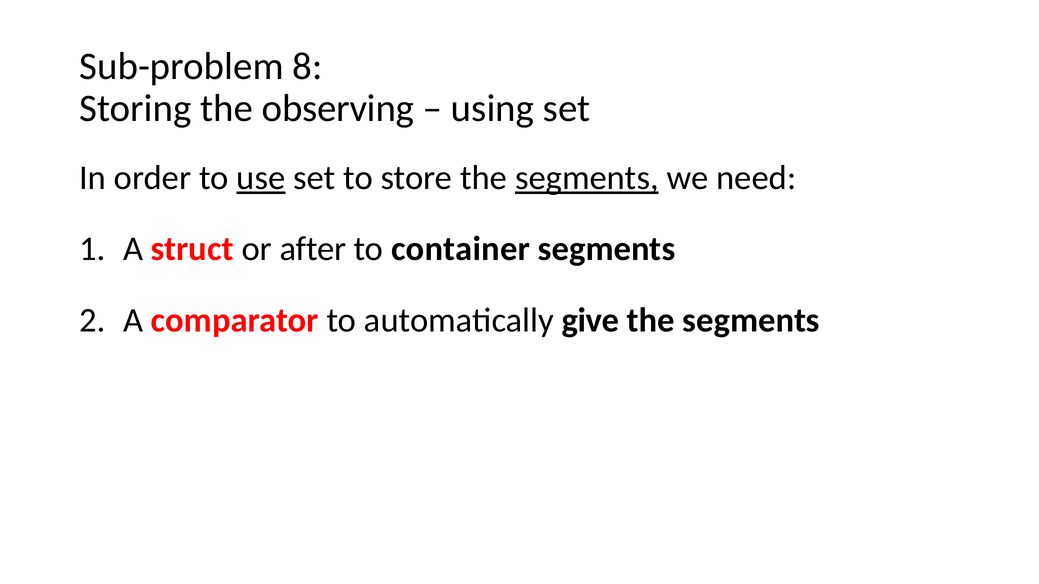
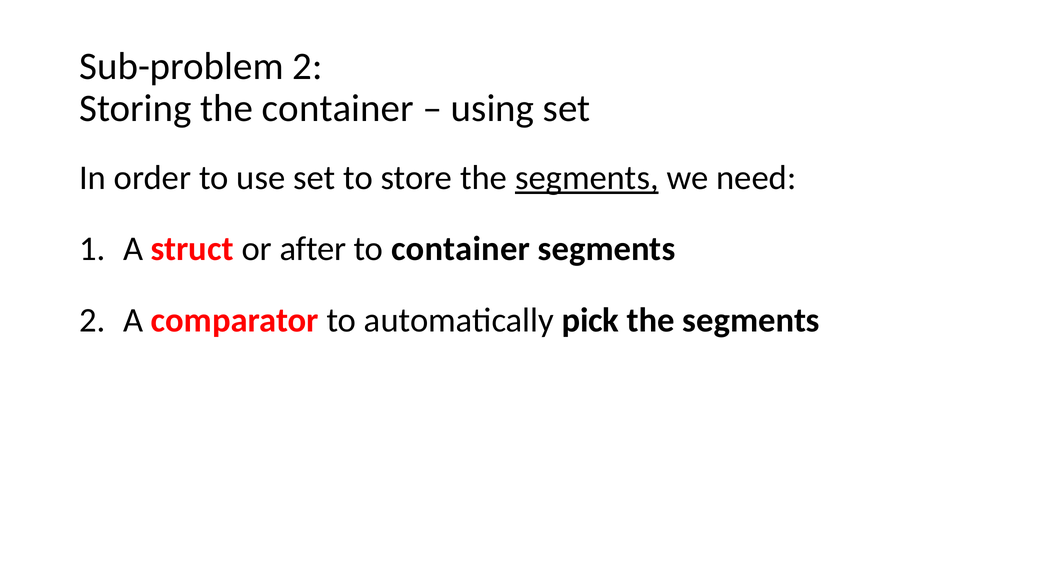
Sub-problem 8: 8 -> 2
the observing: observing -> container
use underline: present -> none
give: give -> pick
